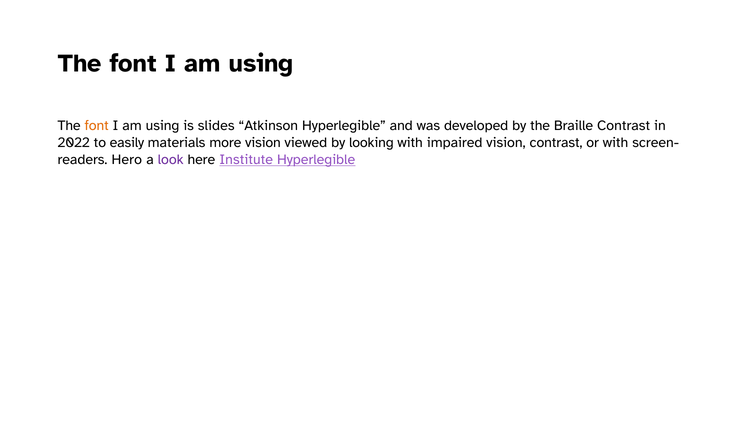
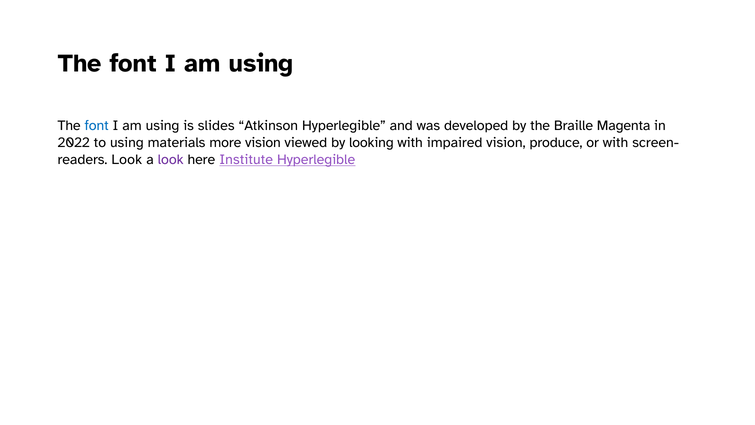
font at (97, 125) colour: orange -> blue
Braille Contrast: Contrast -> Magenta
to easily: easily -> using
vision contrast: contrast -> produce
Hero at (127, 159): Hero -> Look
